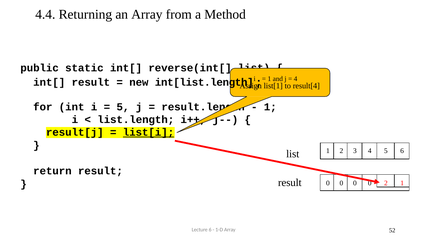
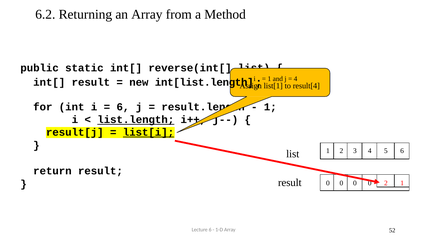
4.4: 4.4 -> 6.2
5 at (123, 107): 5 -> 6
list.length underline: none -> present
